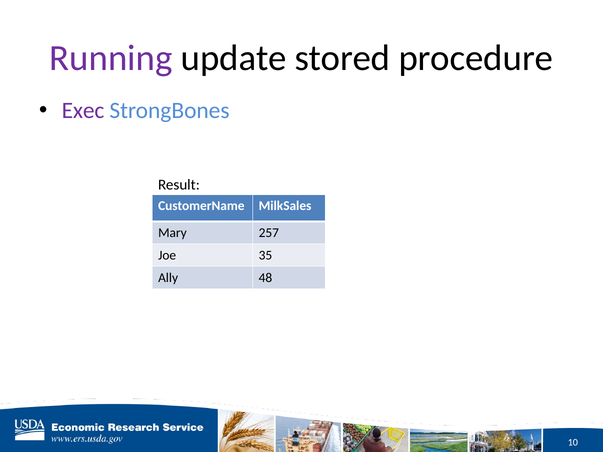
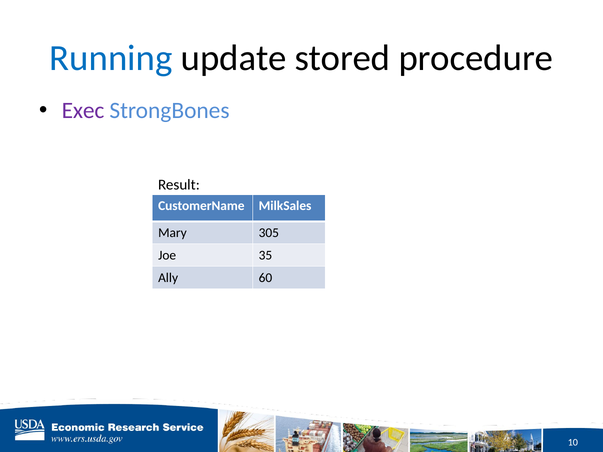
Running colour: purple -> blue
257: 257 -> 305
48: 48 -> 60
